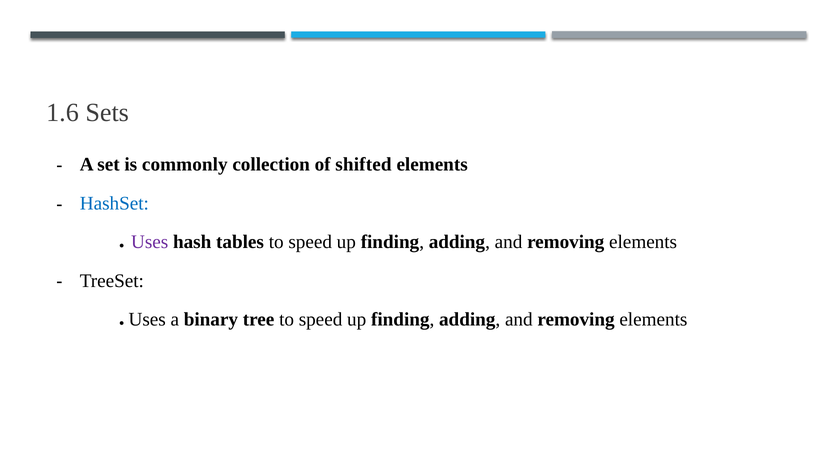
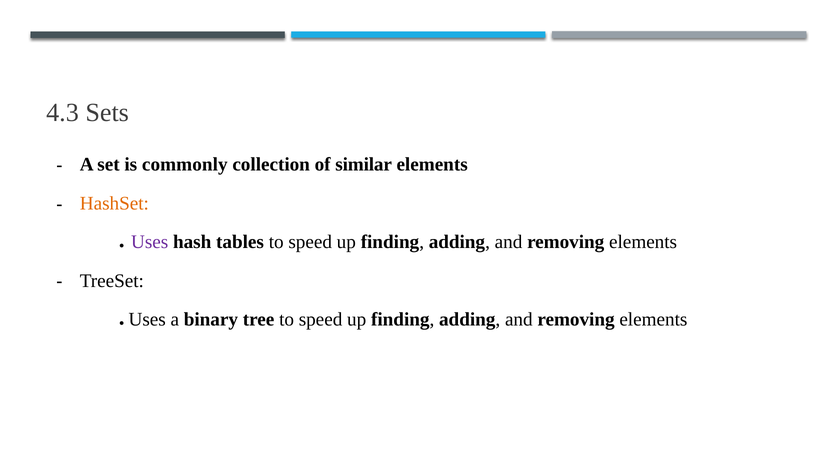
1.6: 1.6 -> 4.3
shifted: shifted -> similar
HashSet colour: blue -> orange
